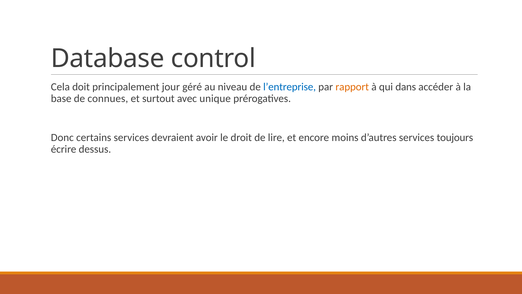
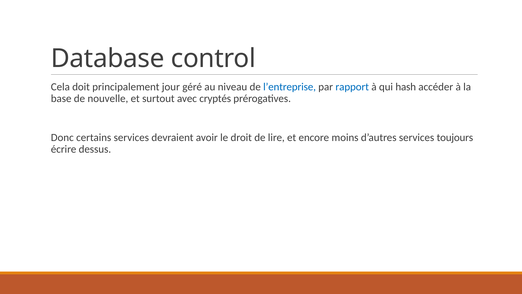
rapport colour: orange -> blue
dans: dans -> hash
connues: connues -> nouvelle
unique: unique -> cryptés
